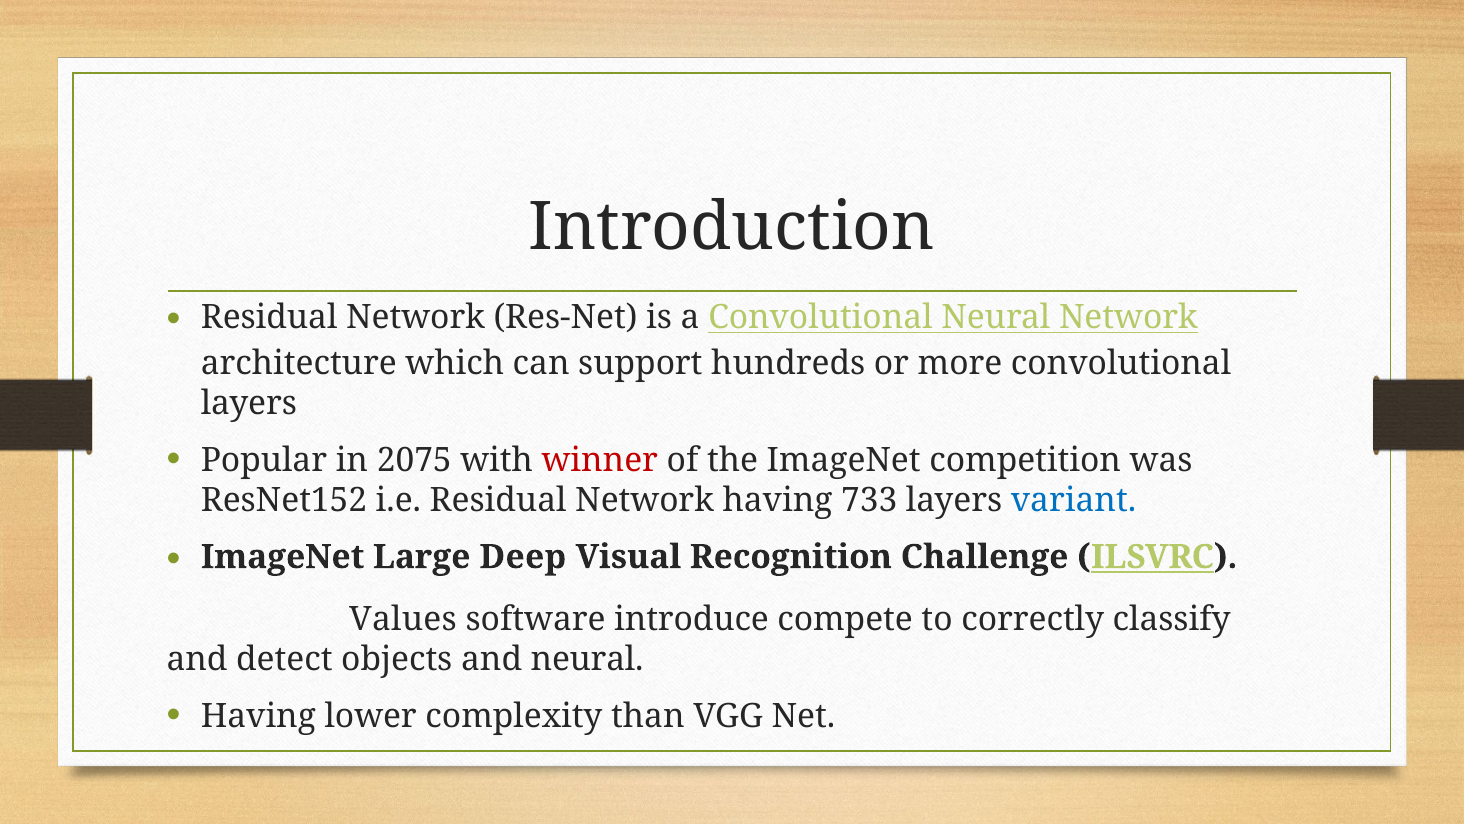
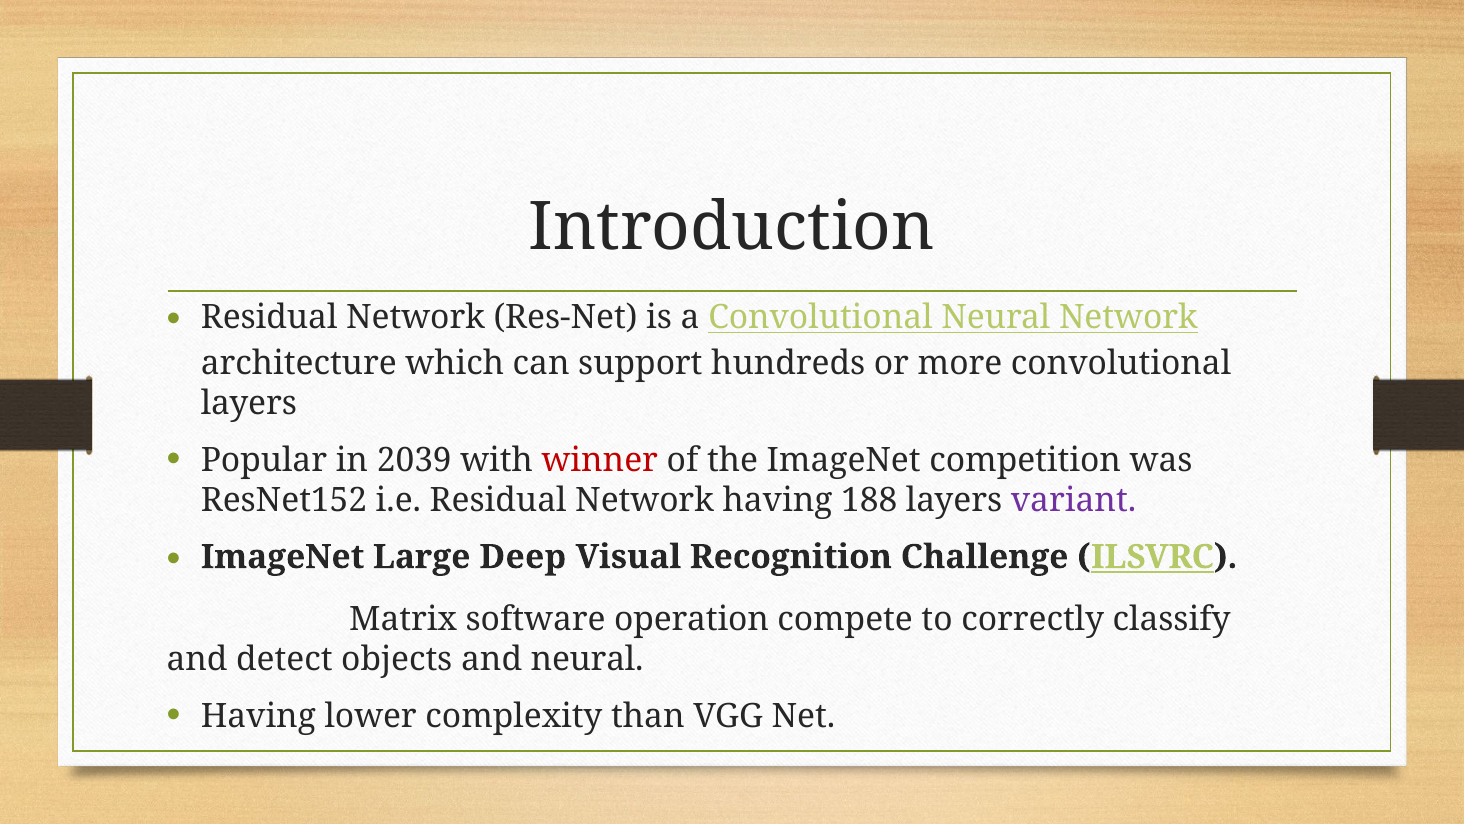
2075: 2075 -> 2039
733: 733 -> 188
variant colour: blue -> purple
Values: Values -> Matrix
introduce: introduce -> operation
